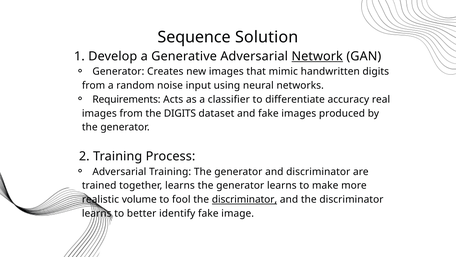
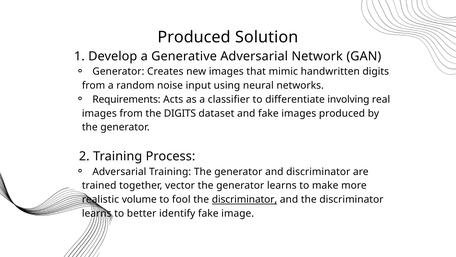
Sequence at (194, 37): Sequence -> Produced
Network underline: present -> none
accuracy: accuracy -> involving
together learns: learns -> vector
